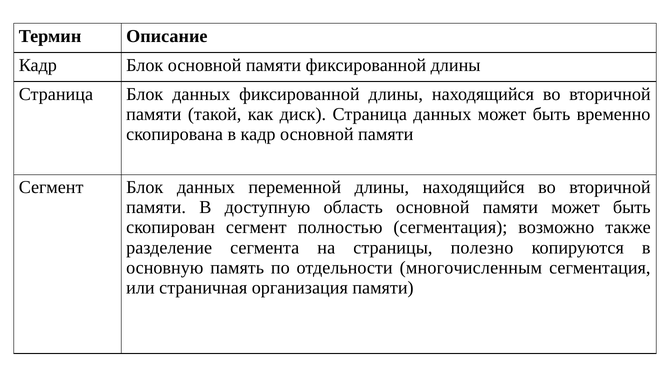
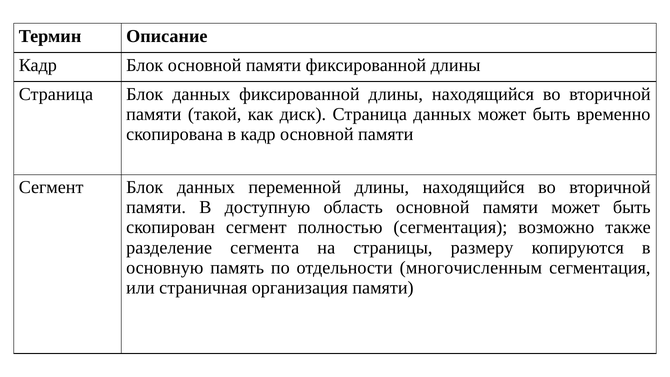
полезно: полезно -> размеру
